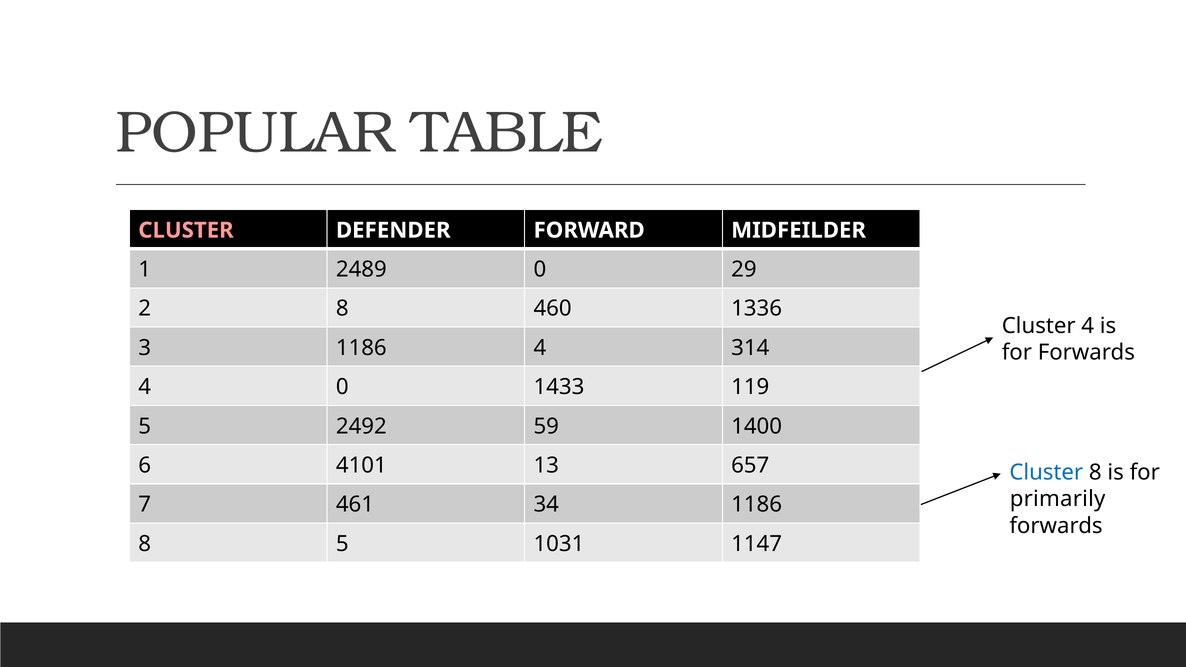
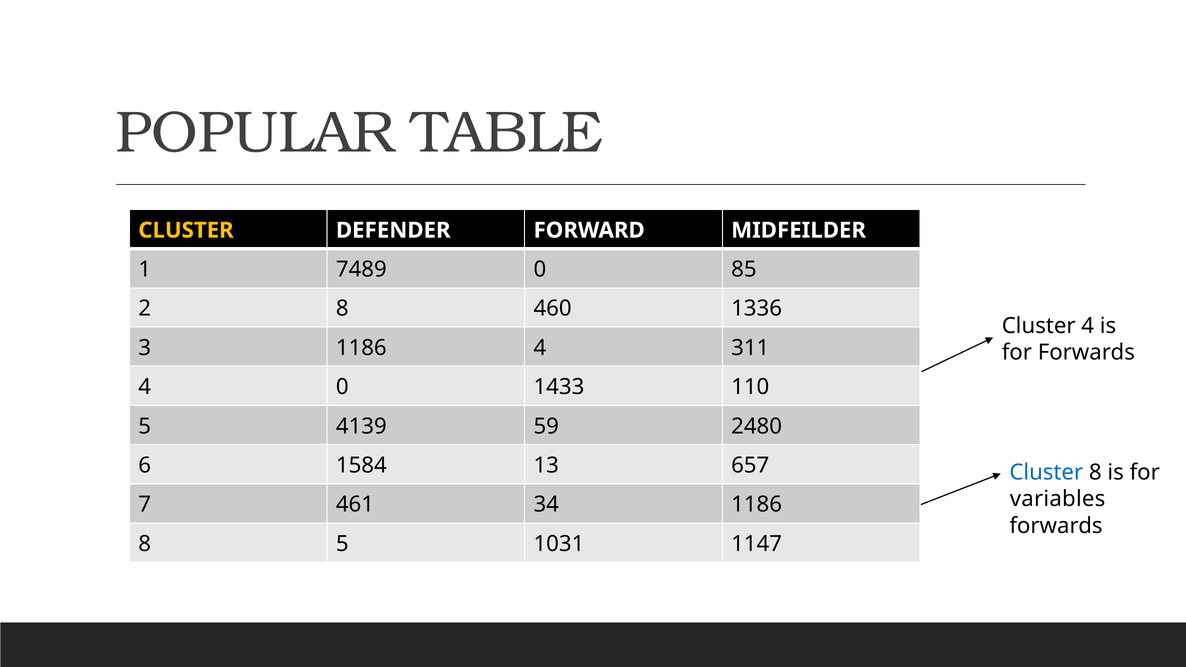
CLUSTER at (186, 230) colour: pink -> yellow
2489: 2489 -> 7489
29: 29 -> 85
314: 314 -> 311
119: 119 -> 110
2492: 2492 -> 4139
1400: 1400 -> 2480
4101: 4101 -> 1584
primarily: primarily -> variables
